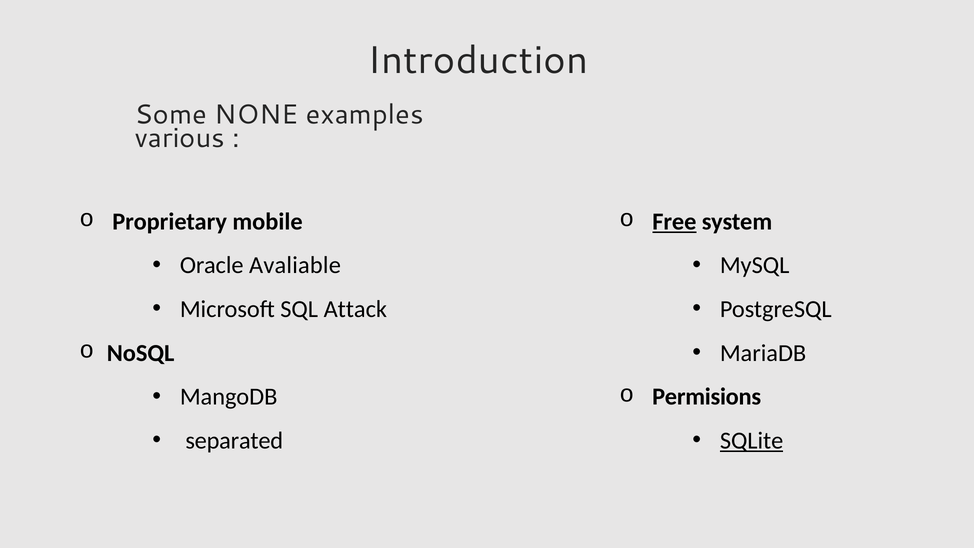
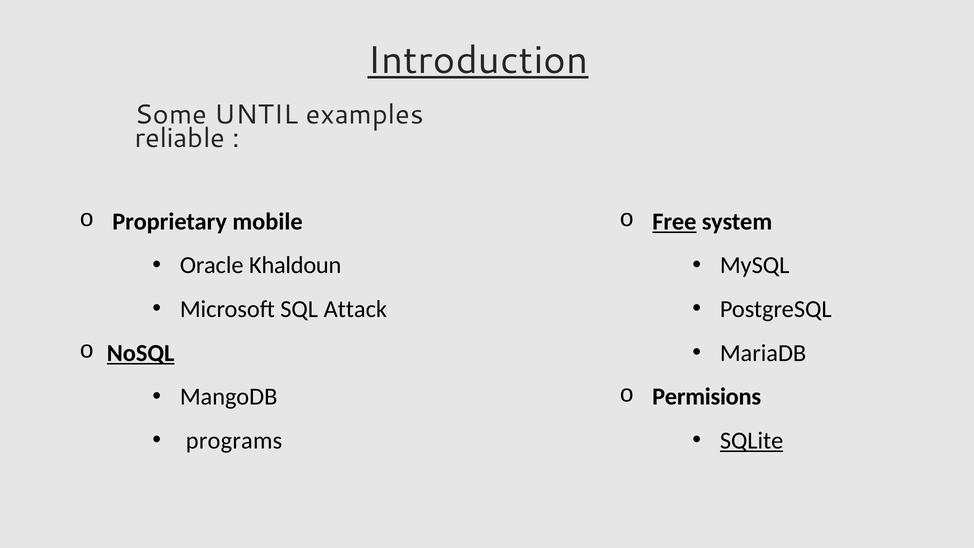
Introduction underline: none -> present
NONE: NONE -> UNTIL
various: various -> reliable
Avaliable: Avaliable -> Khaldoun
NoSQL underline: none -> present
separated: separated -> programs
